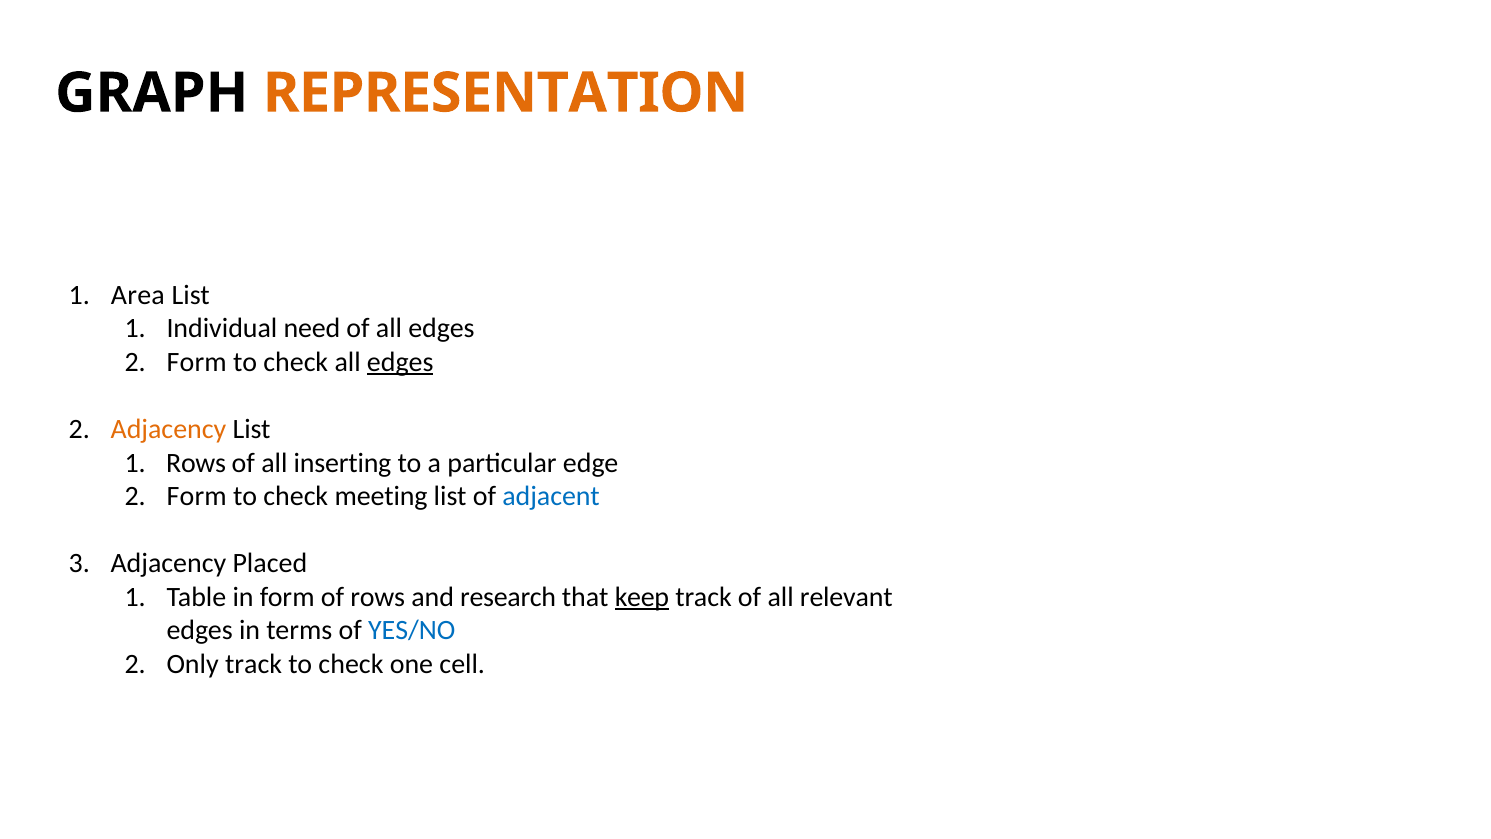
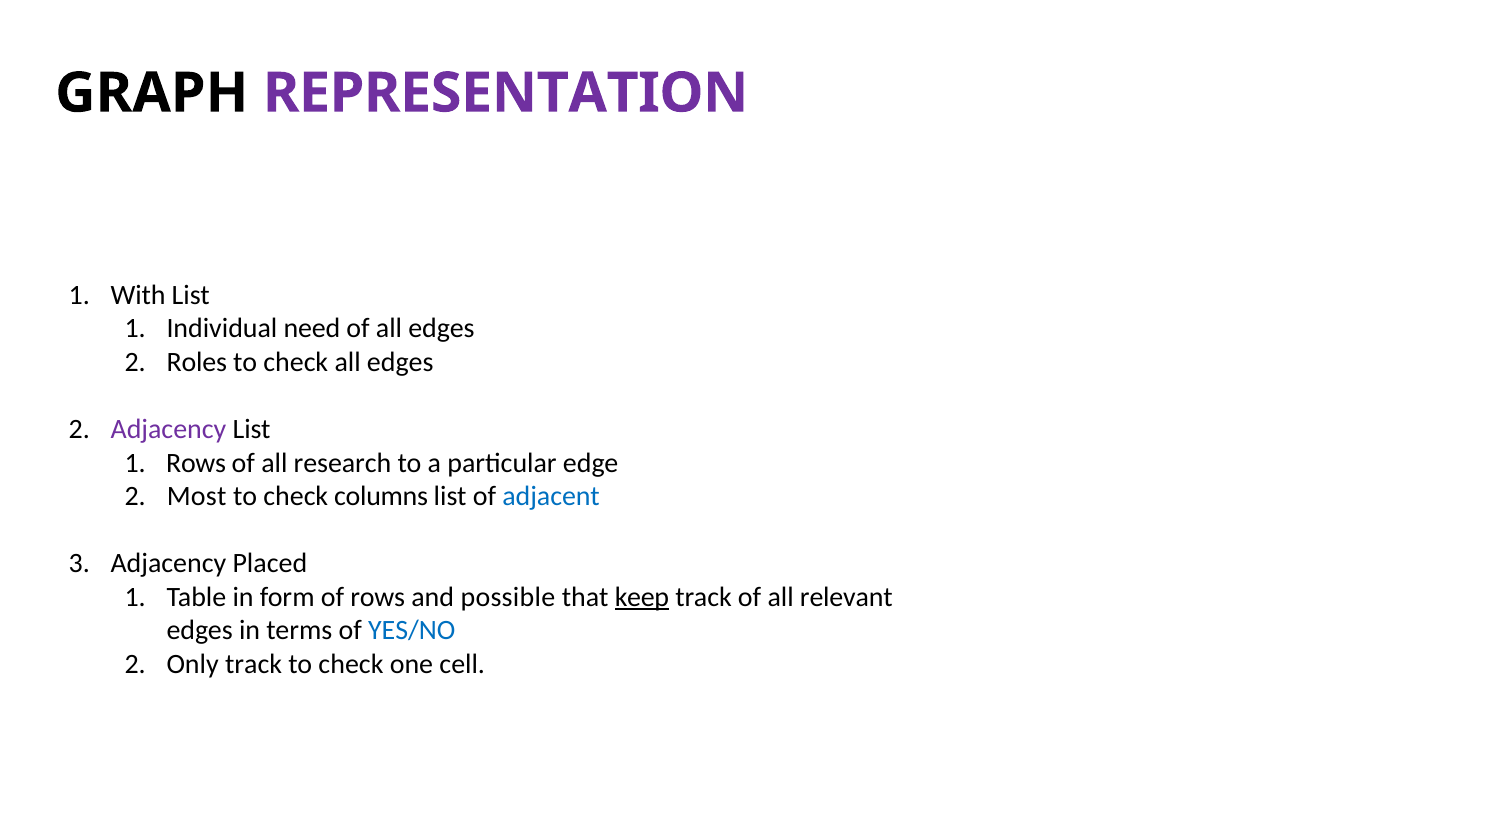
REPRESENTATION colour: orange -> purple
Area: Area -> With
Form at (197, 362): Form -> Roles
edges at (400, 362) underline: present -> none
Adjacency at (168, 429) colour: orange -> purple
inserting: inserting -> research
Form at (197, 496): Form -> Most
meeting: meeting -> columns
research: research -> possible
